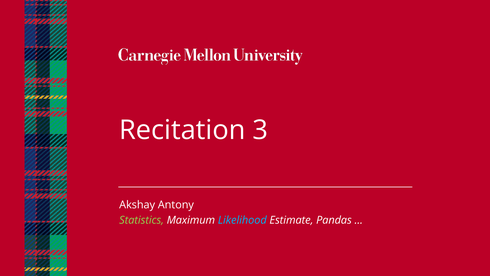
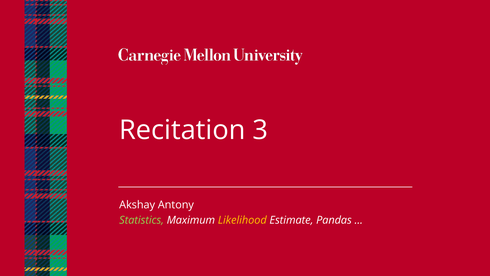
Likelihood colour: light blue -> yellow
